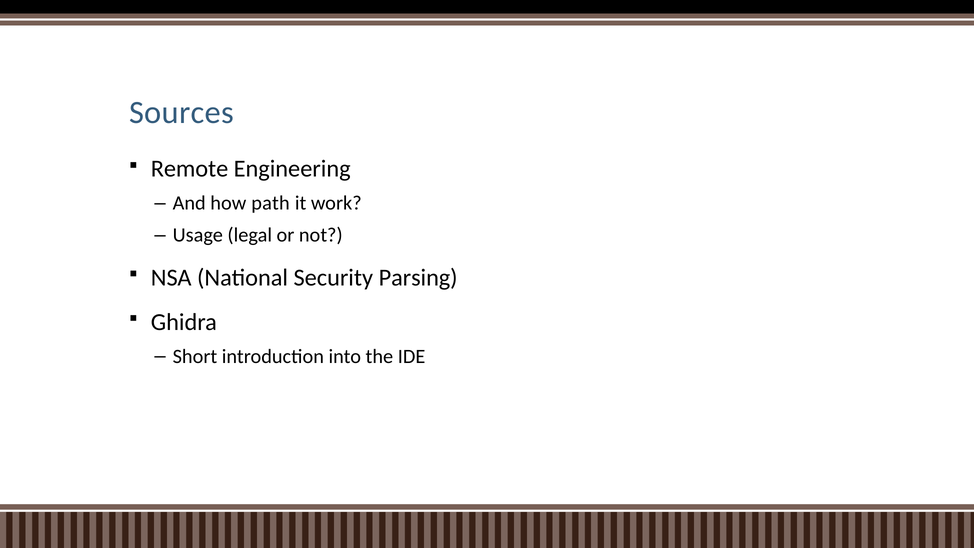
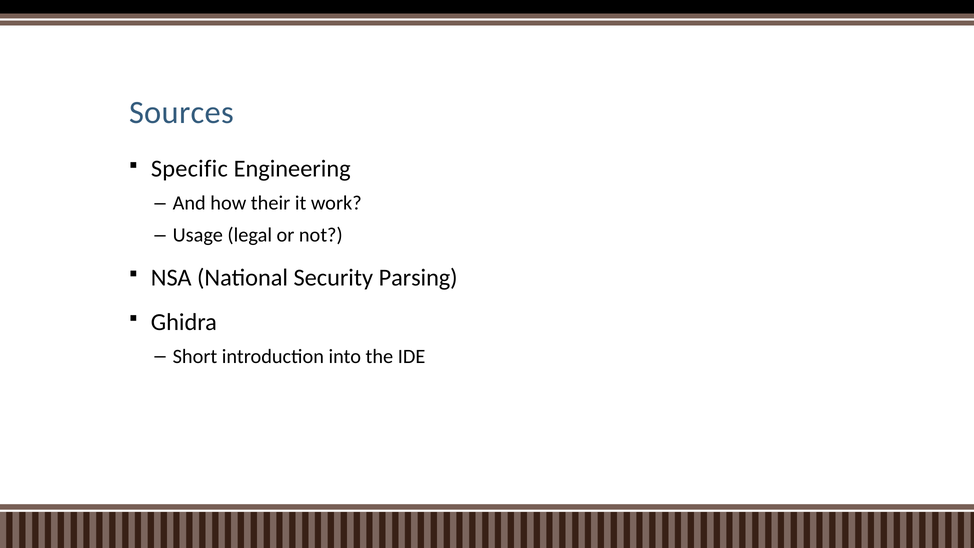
Remote: Remote -> Specific
path: path -> their
